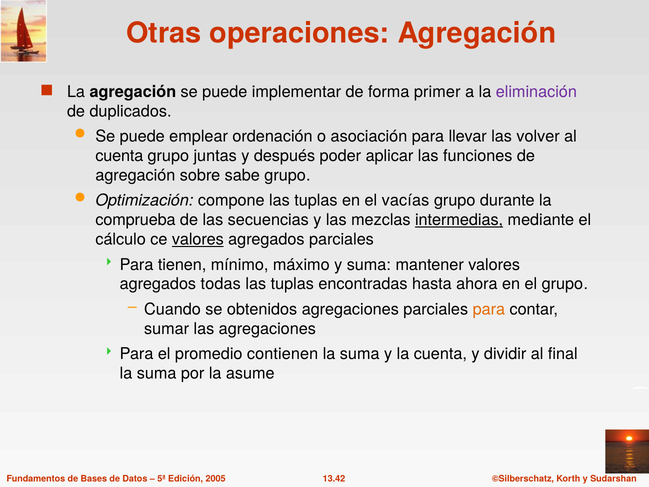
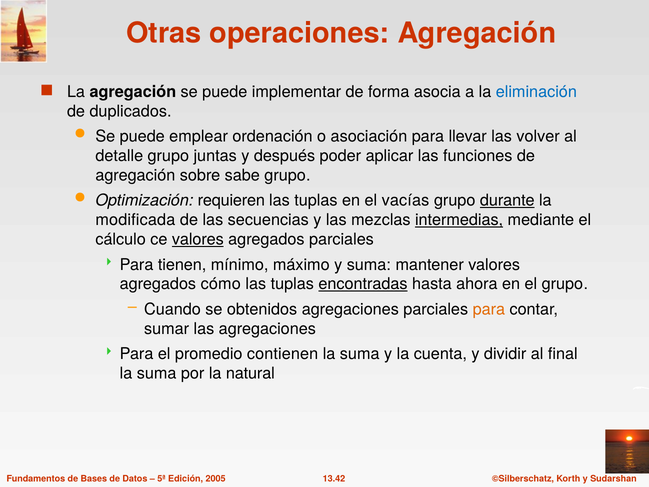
primer: primer -> asocia
eliminación colour: purple -> blue
cuenta at (119, 156): cuenta -> detalle
compone: compone -> requieren
durante underline: none -> present
comprueba: comprueba -> modificada
todas: todas -> cómo
encontradas underline: none -> present
asume: asume -> natural
